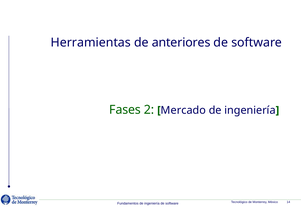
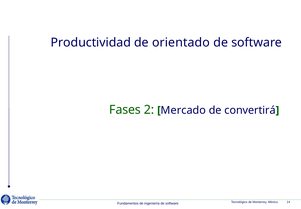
Herramientas: Herramientas -> Productividad
anteriores: anteriores -> orientado
ingeniería at (250, 110): ingeniería -> convertirá
